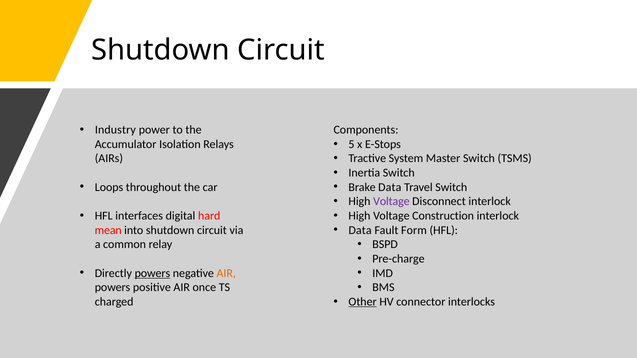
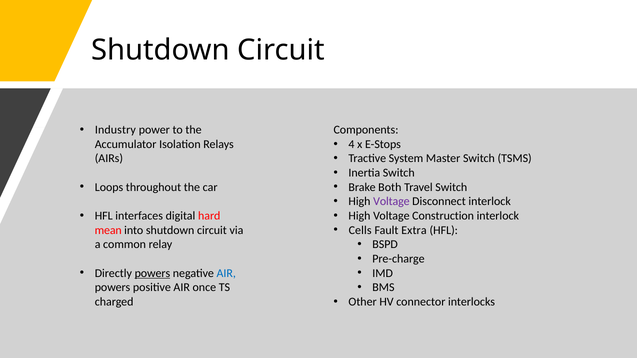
5: 5 -> 4
Brake Data: Data -> Both
Data at (360, 230): Data -> Cells
Form: Form -> Extra
AIR at (226, 273) colour: orange -> blue
Other underline: present -> none
